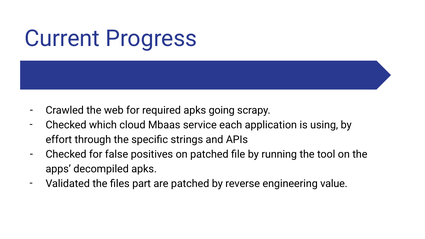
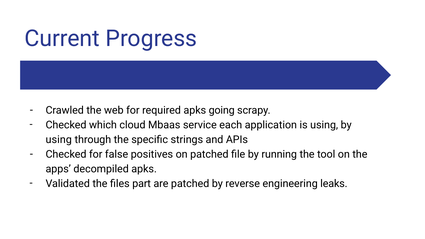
effort at (59, 140): effort -> using
value: value -> leaks
